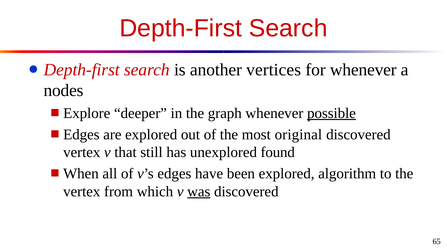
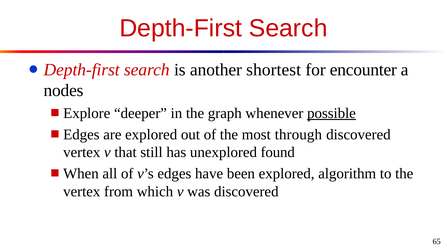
vertices: vertices -> shortest
for whenever: whenever -> encounter
original: original -> through
was underline: present -> none
